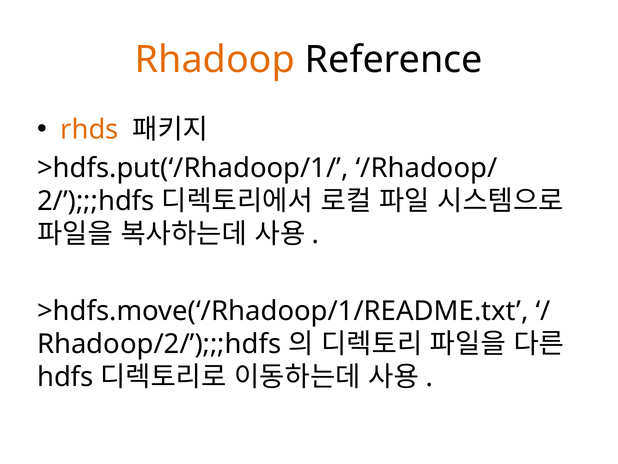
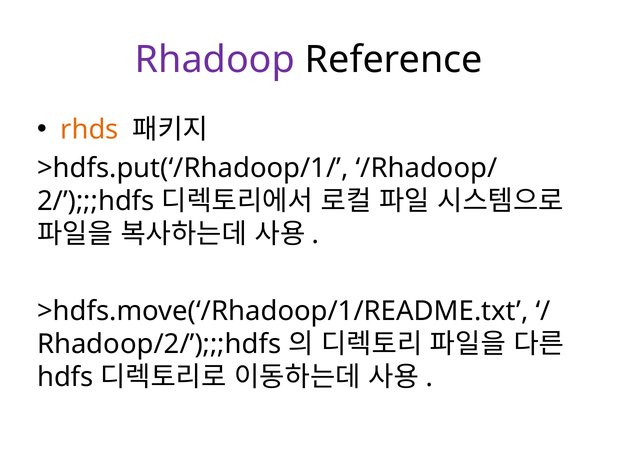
Rhadoop colour: orange -> purple
